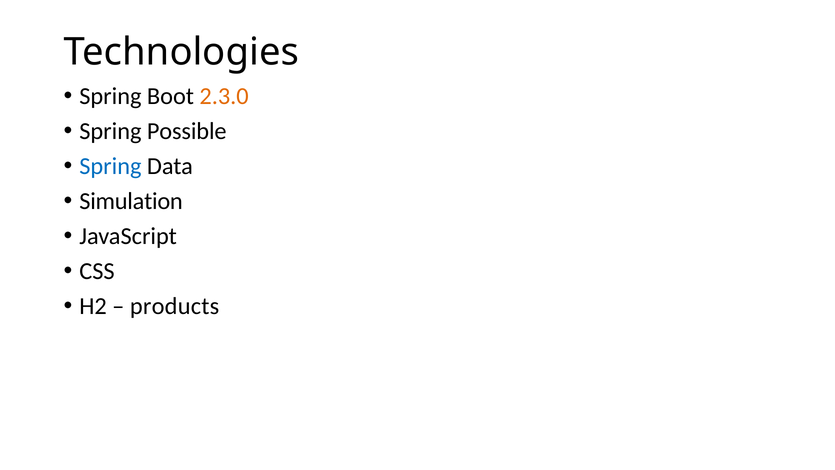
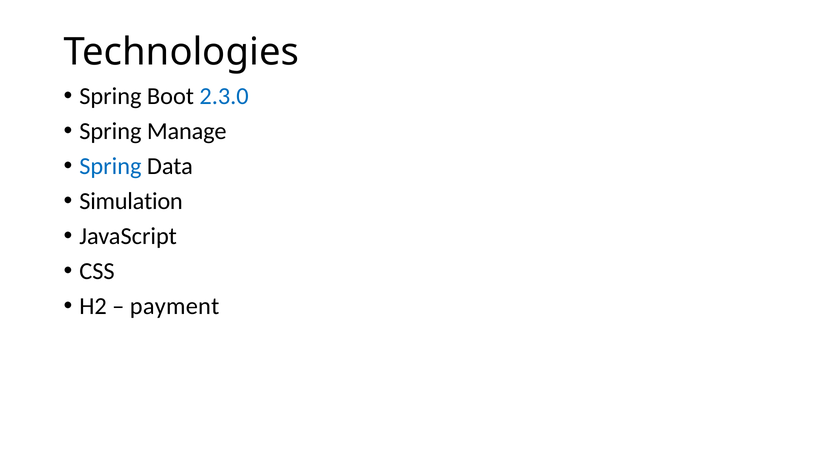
2.3.0 colour: orange -> blue
Possible: Possible -> Manage
products: products -> payment
